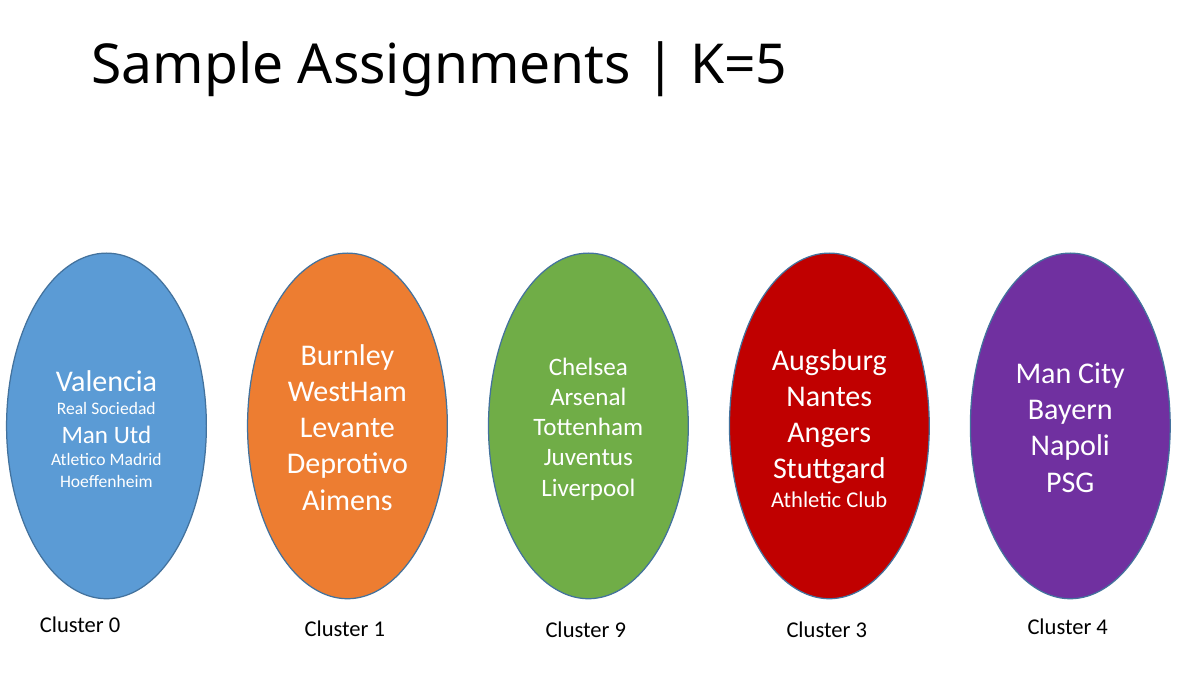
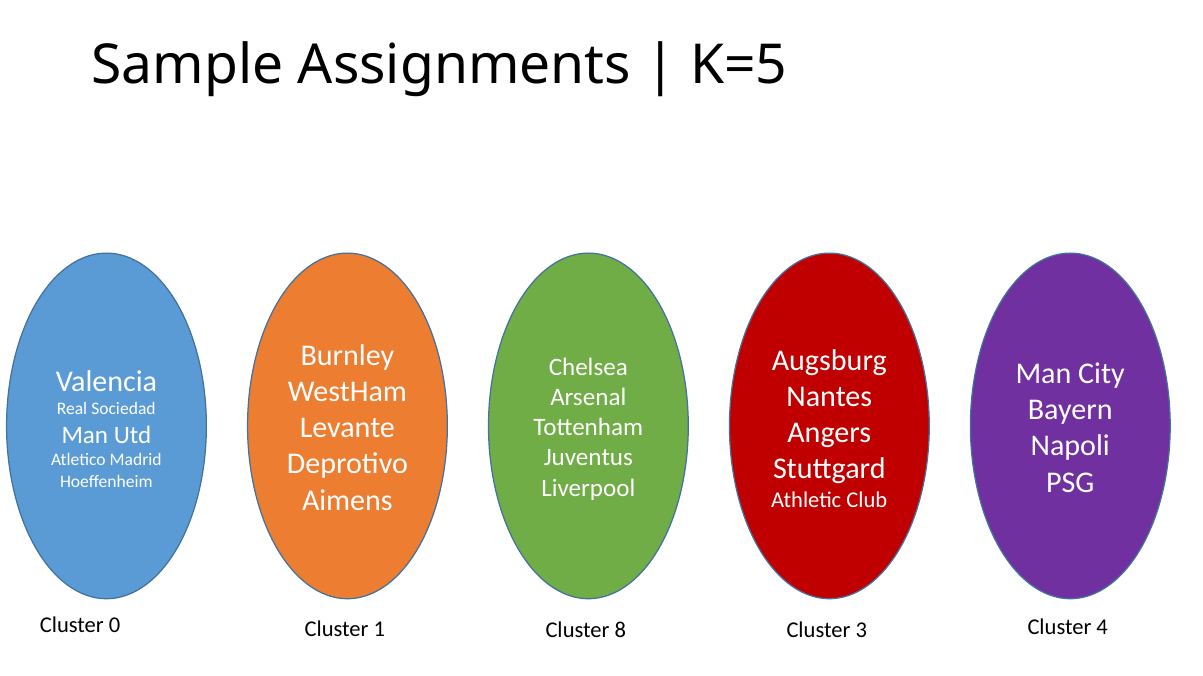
9: 9 -> 8
